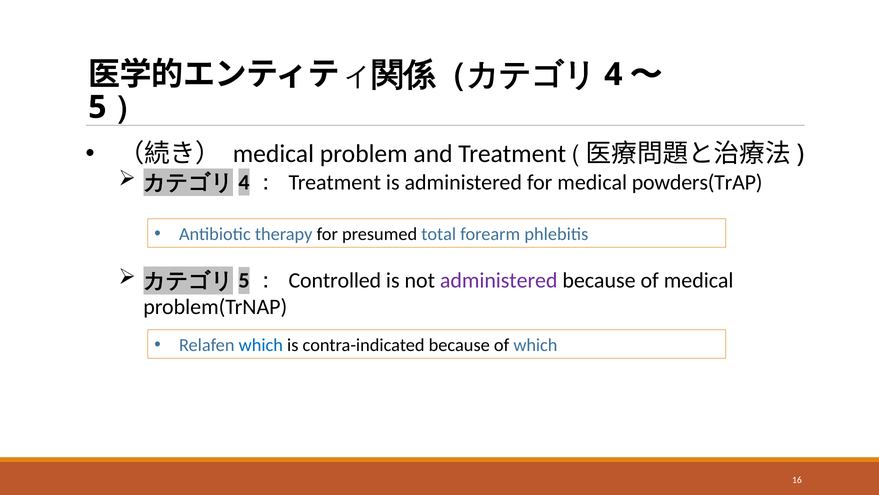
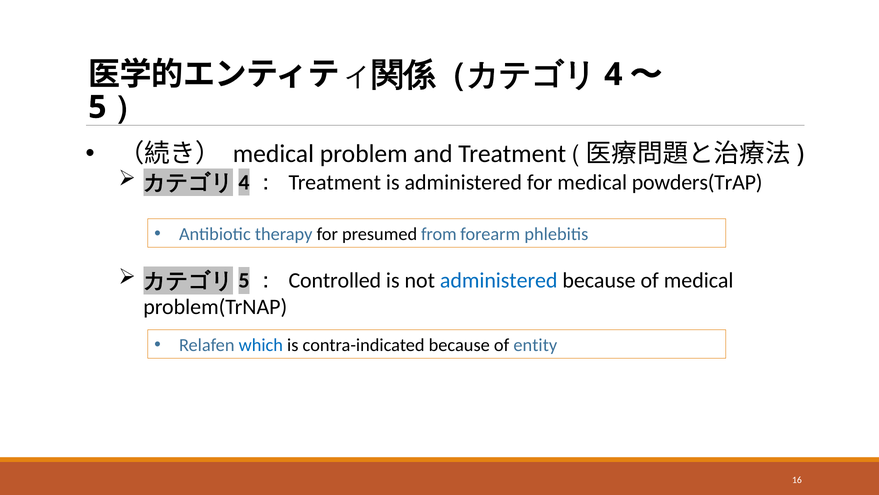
total: total -> from
administered at (499, 280) colour: purple -> blue
of which: which -> entity
